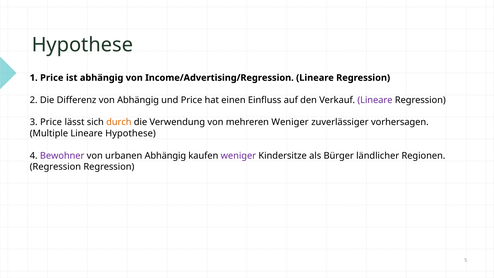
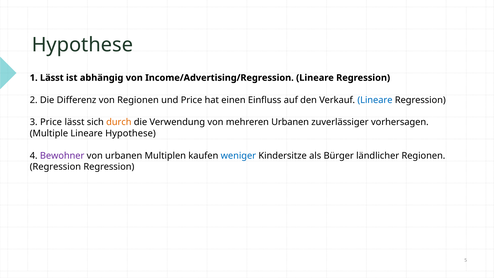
1 Price: Price -> Lässt
von Abhängig: Abhängig -> Regionen
Lineare at (375, 100) colour: purple -> blue
mehreren Weniger: Weniger -> Urbanen
urbanen Abhängig: Abhängig -> Multiplen
weniger at (238, 156) colour: purple -> blue
